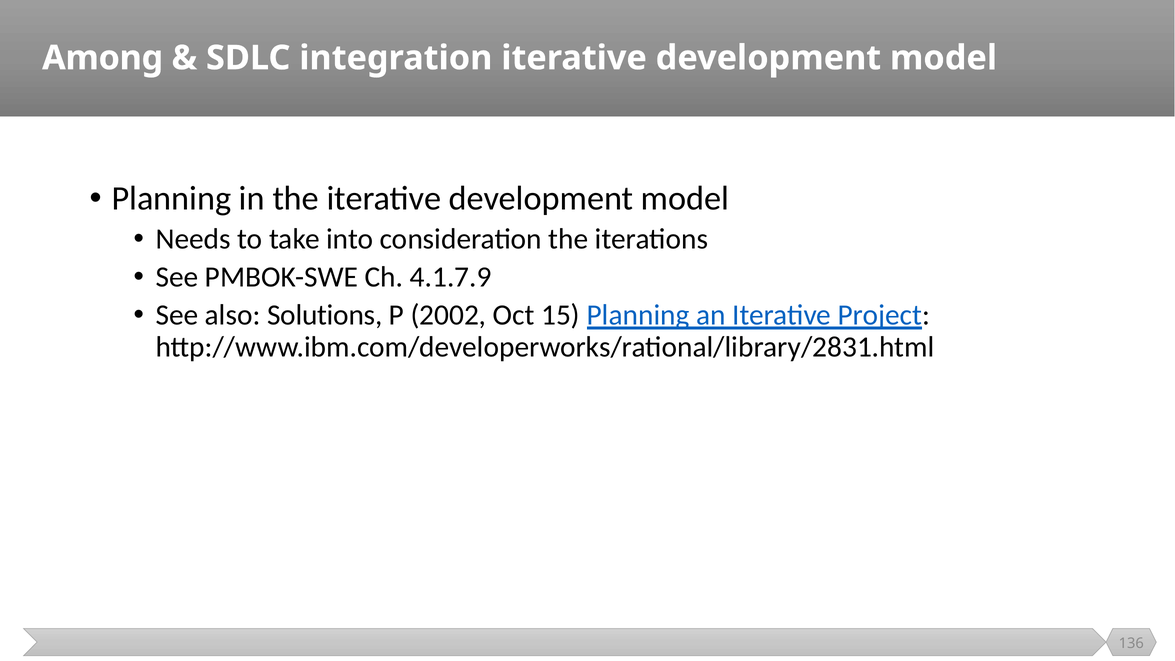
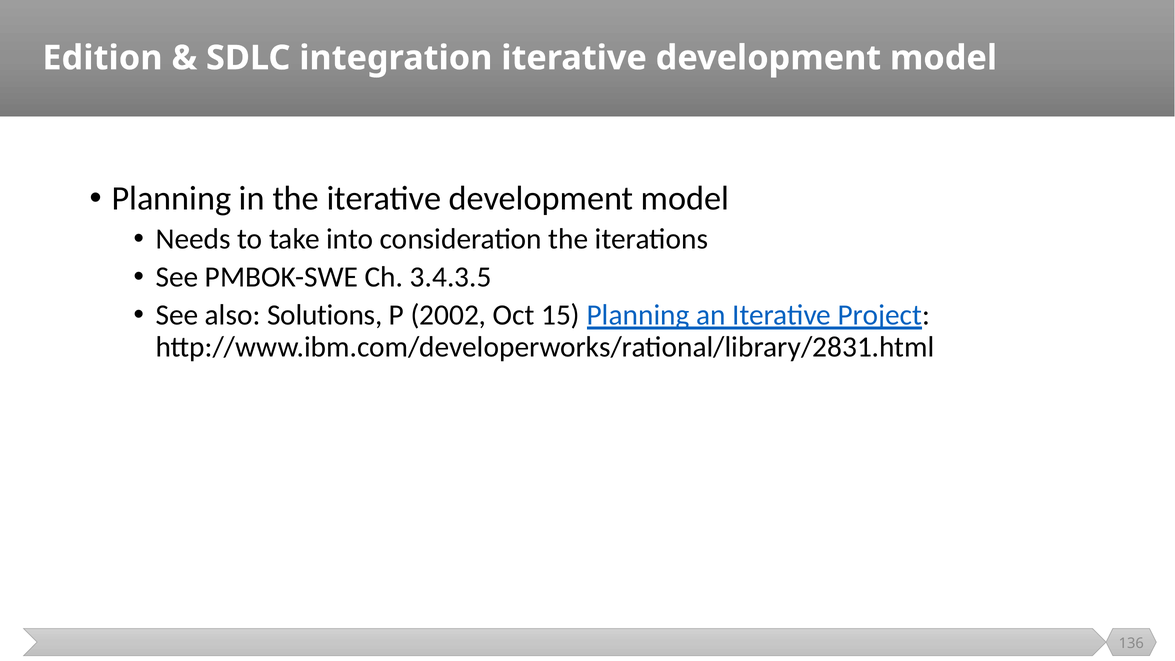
Among: Among -> Edition
4.1.7.9: 4.1.7.9 -> 3.4.3.5
